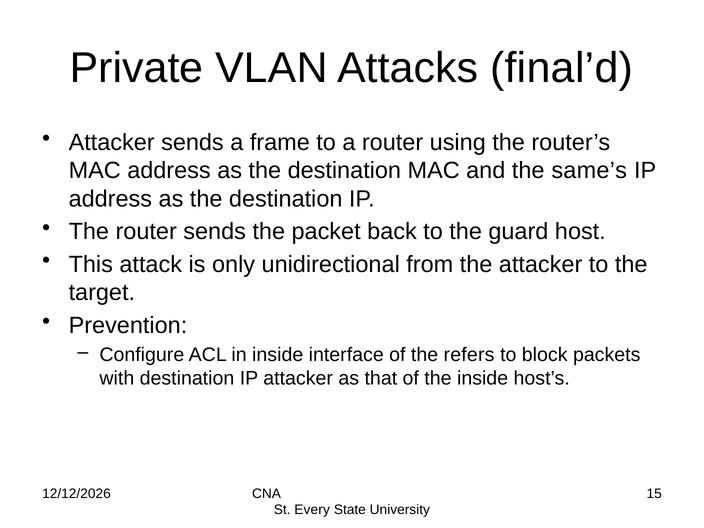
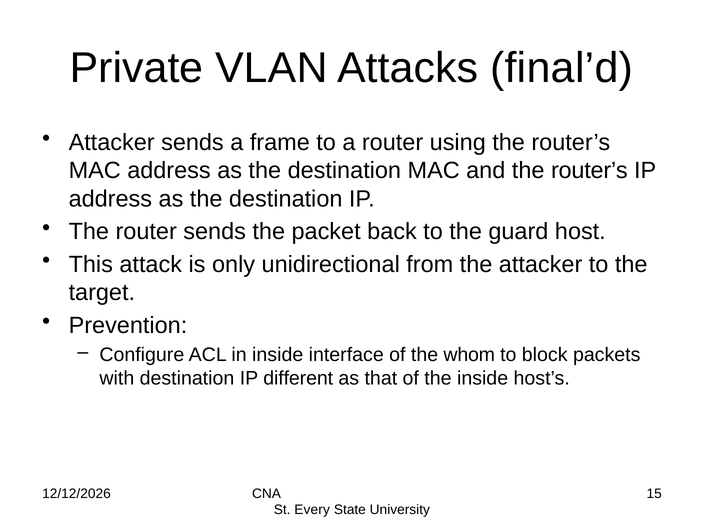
and the same’s: same’s -> router’s
refers: refers -> whom
IP attacker: attacker -> different
